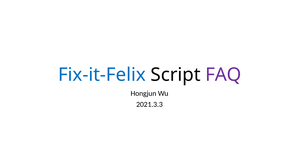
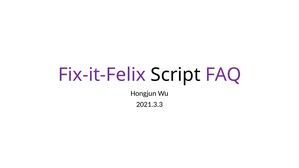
Fix-it-Felix colour: blue -> purple
